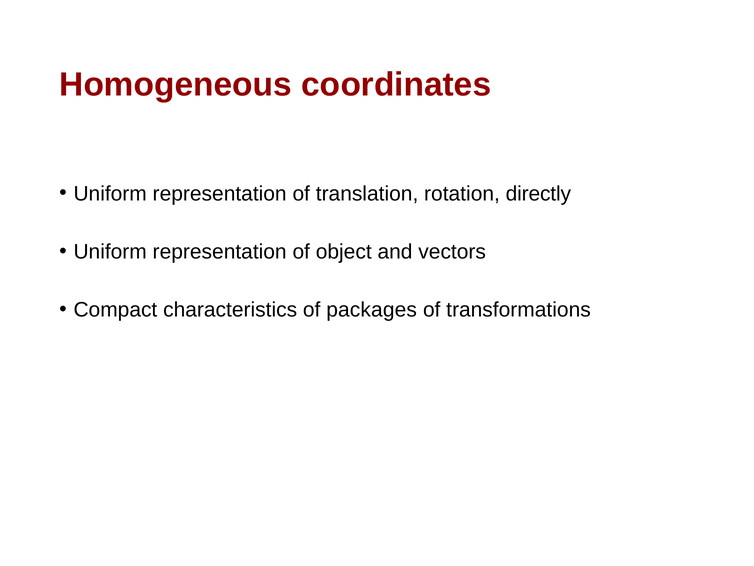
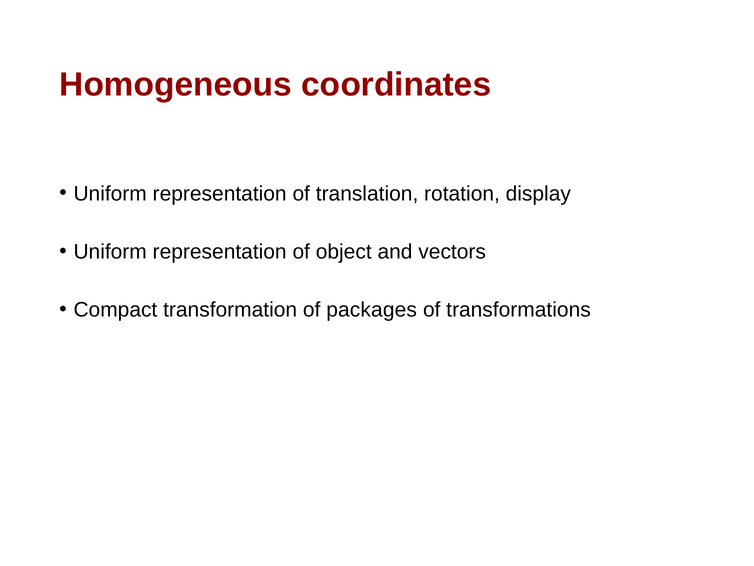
directly: directly -> display
characteristics: characteristics -> transformation
